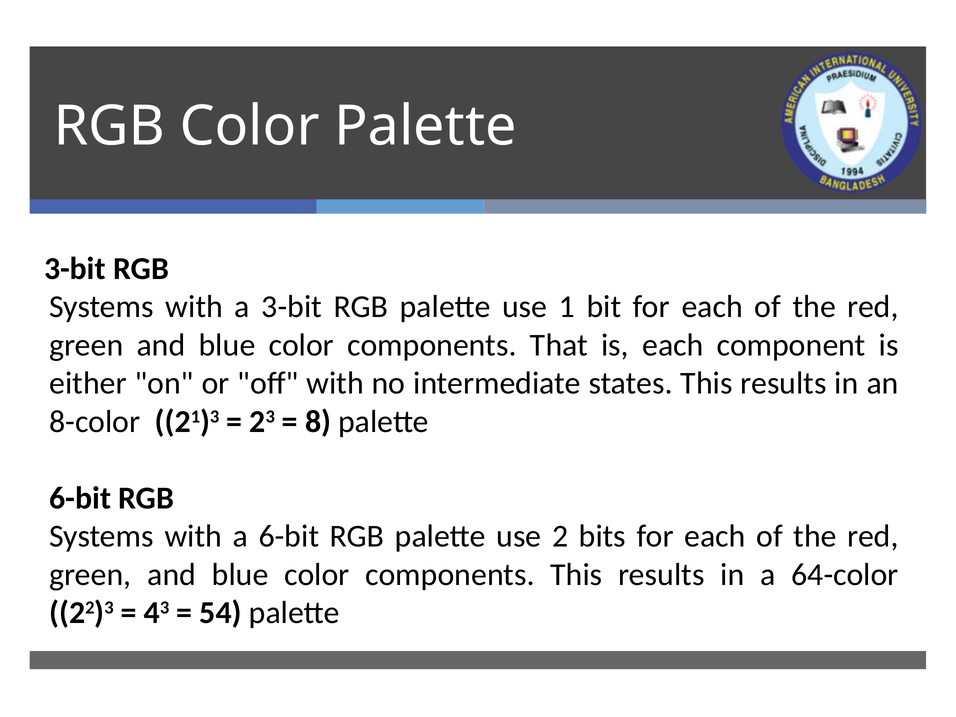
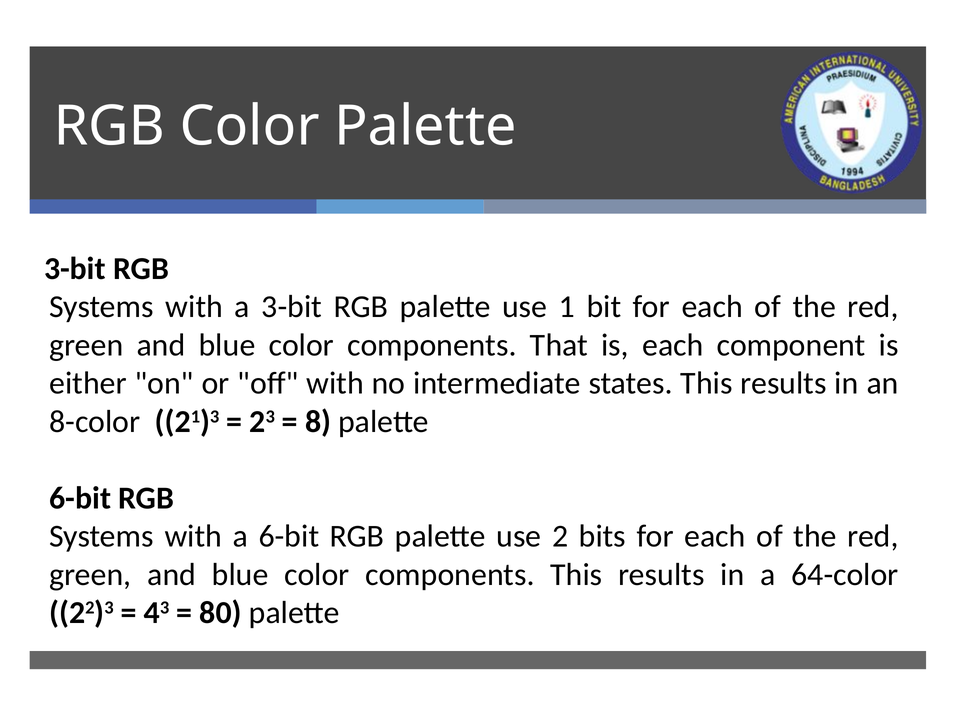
54: 54 -> 80
